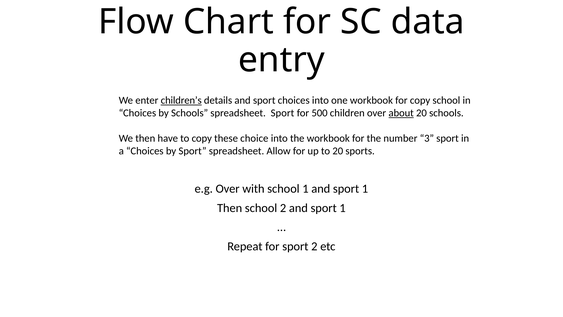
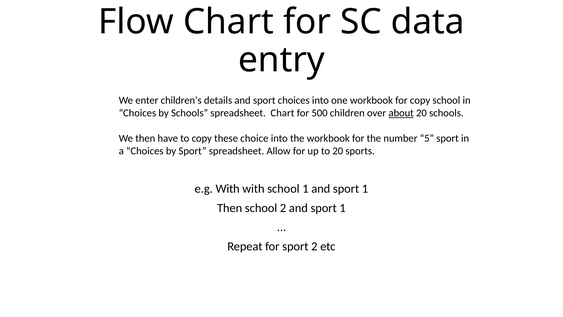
children’s underline: present -> none
spreadsheet Sport: Sport -> Chart
3: 3 -> 5
e.g Over: Over -> With
